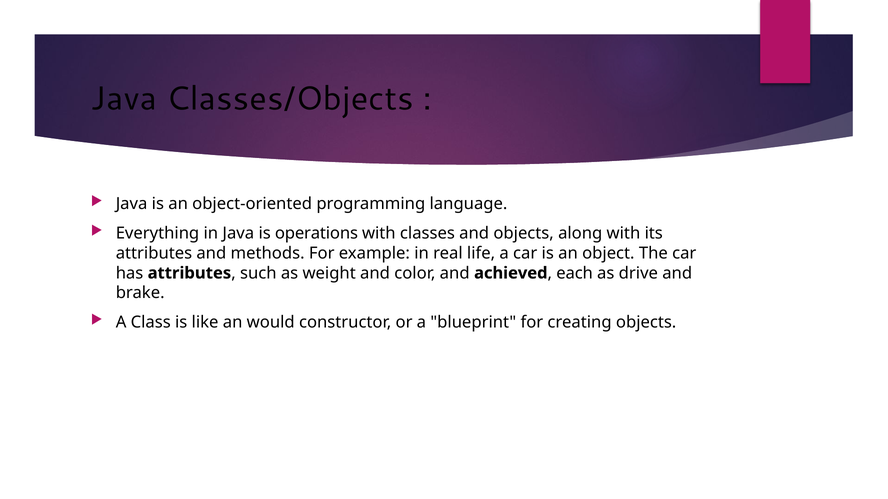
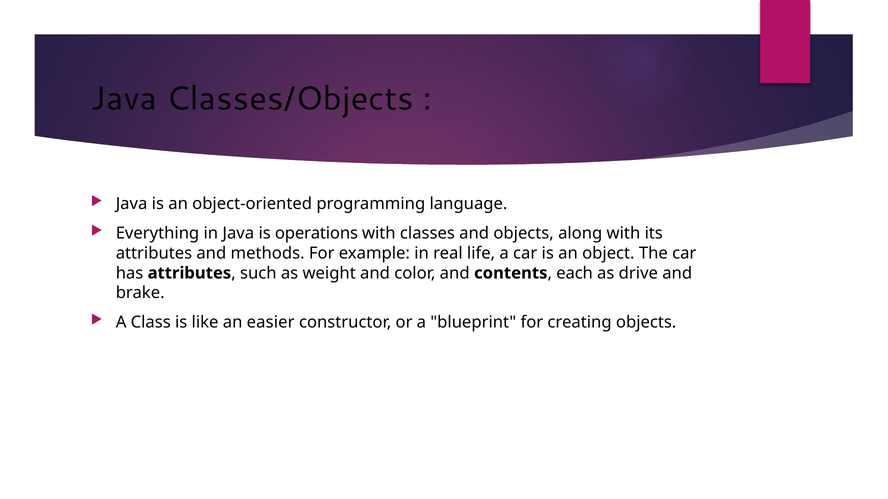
achieved: achieved -> contents
would: would -> easier
